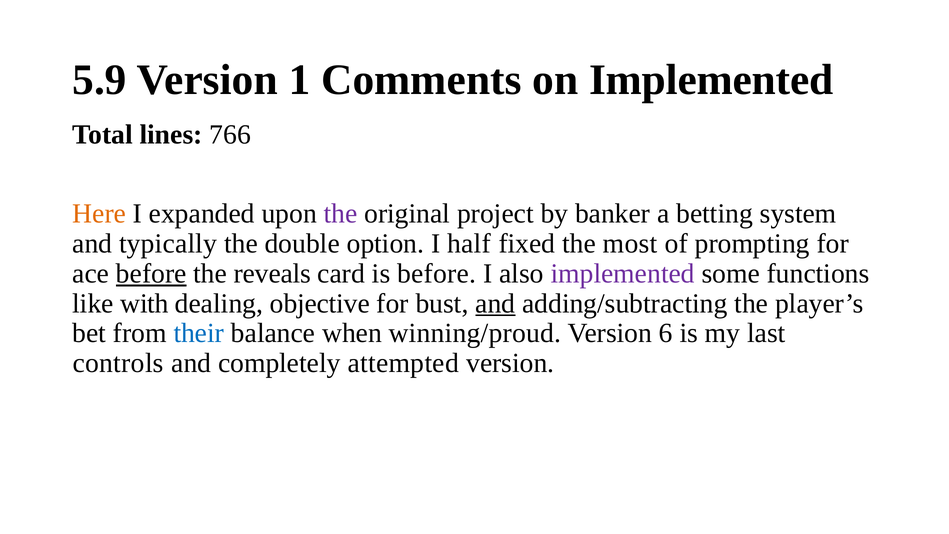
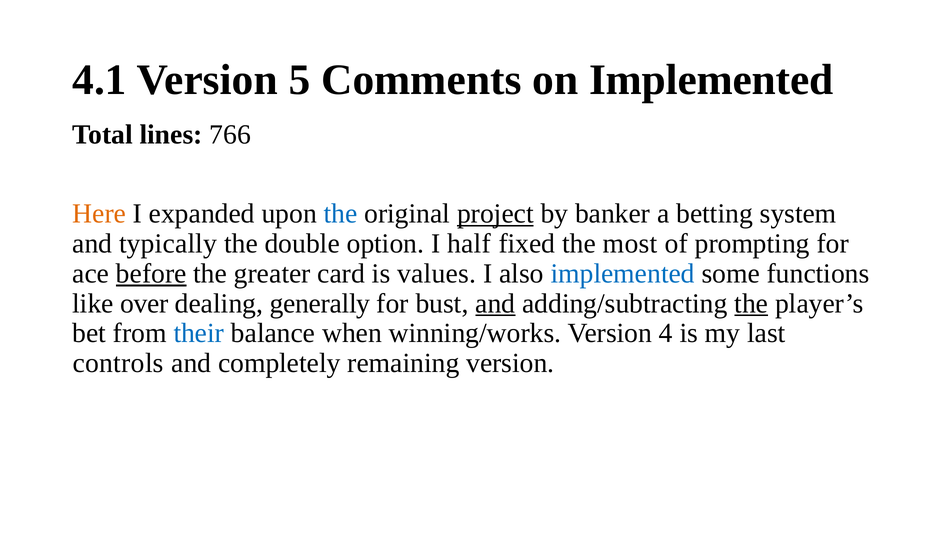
5.9: 5.9 -> 4.1
1: 1 -> 5
the at (341, 214) colour: purple -> blue
project underline: none -> present
reveals: reveals -> greater
is before: before -> values
implemented at (623, 273) colour: purple -> blue
with: with -> over
objective: objective -> generally
the at (751, 303) underline: none -> present
winning/proud: winning/proud -> winning/works
6: 6 -> 4
attempted: attempted -> remaining
